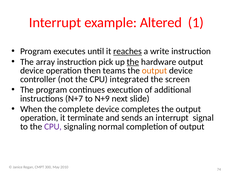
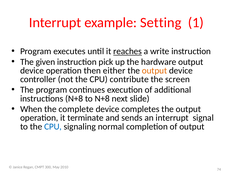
Altered: Altered -> Setting
array: array -> given
the at (133, 62) underline: present -> none
teams: teams -> either
integrated: integrated -> contribute
instructions N+7: N+7 -> N+8
to N+9: N+9 -> N+8
CPU at (53, 126) colour: purple -> blue
